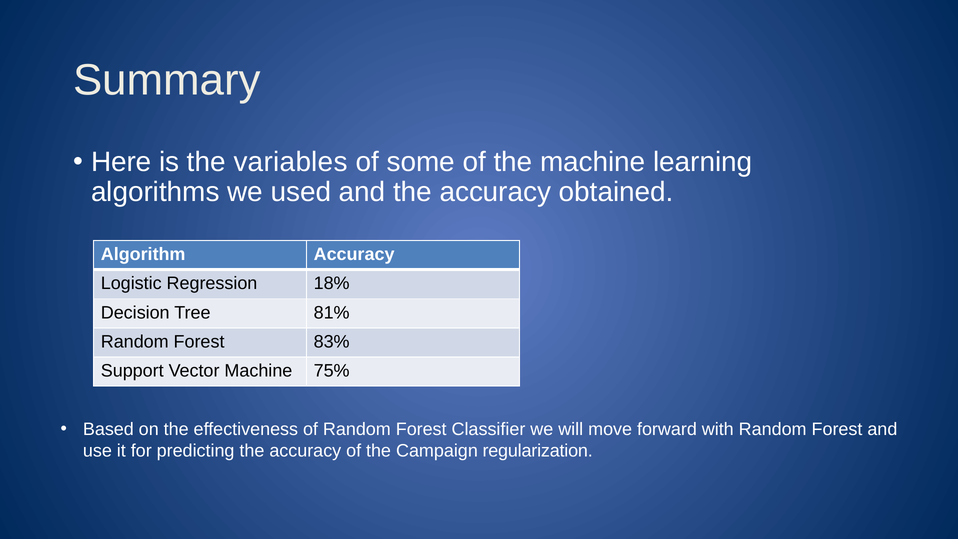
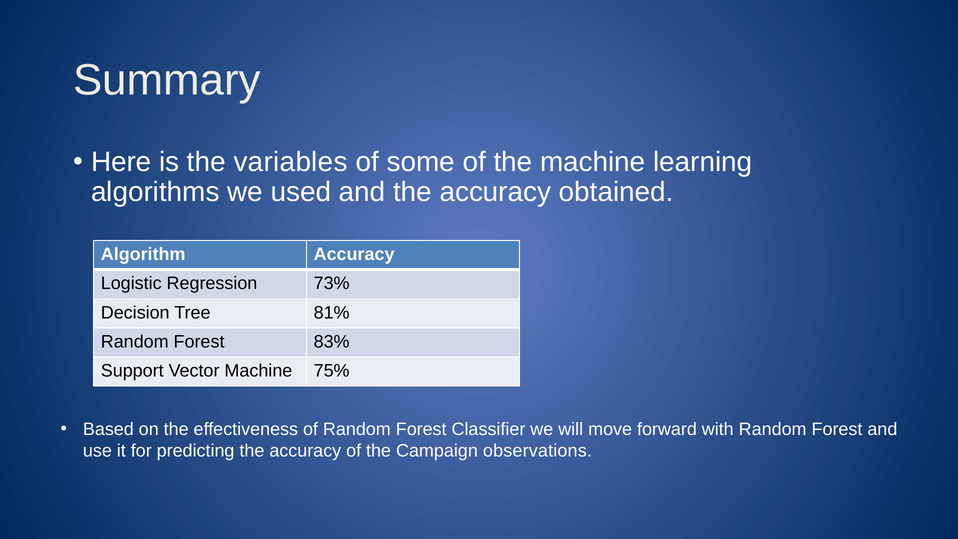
18%: 18% -> 73%
regularization: regularization -> observations
